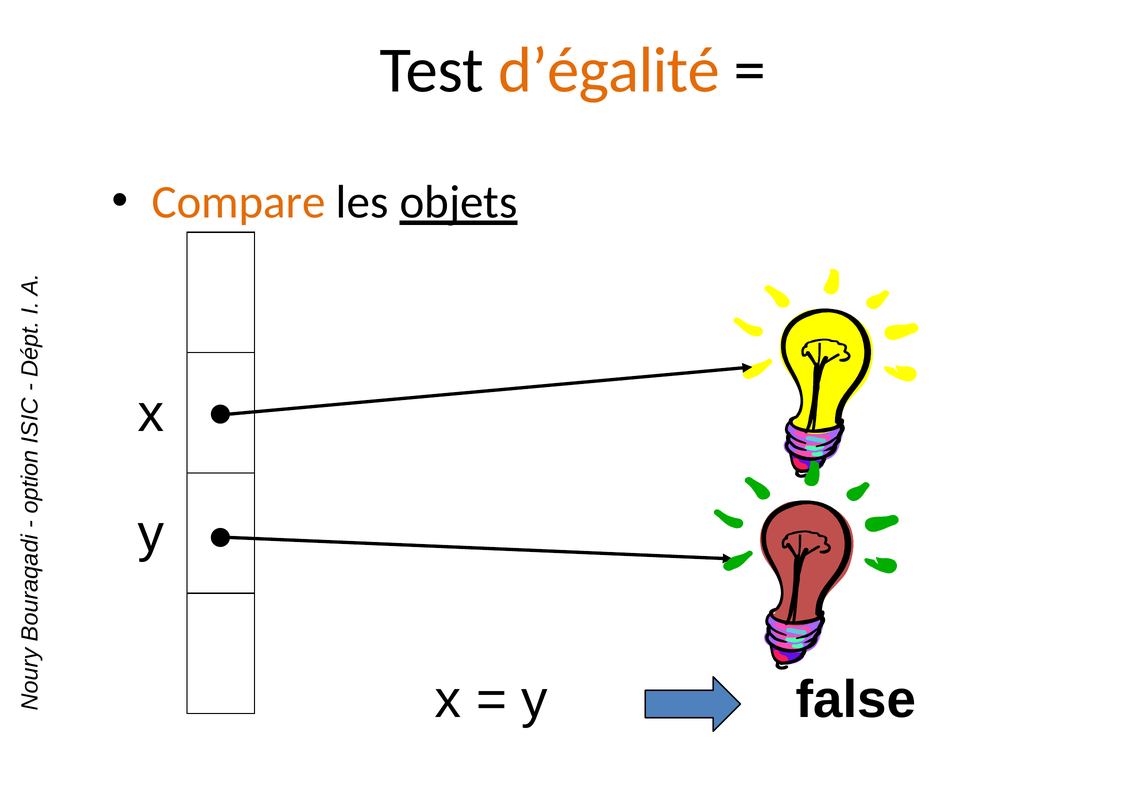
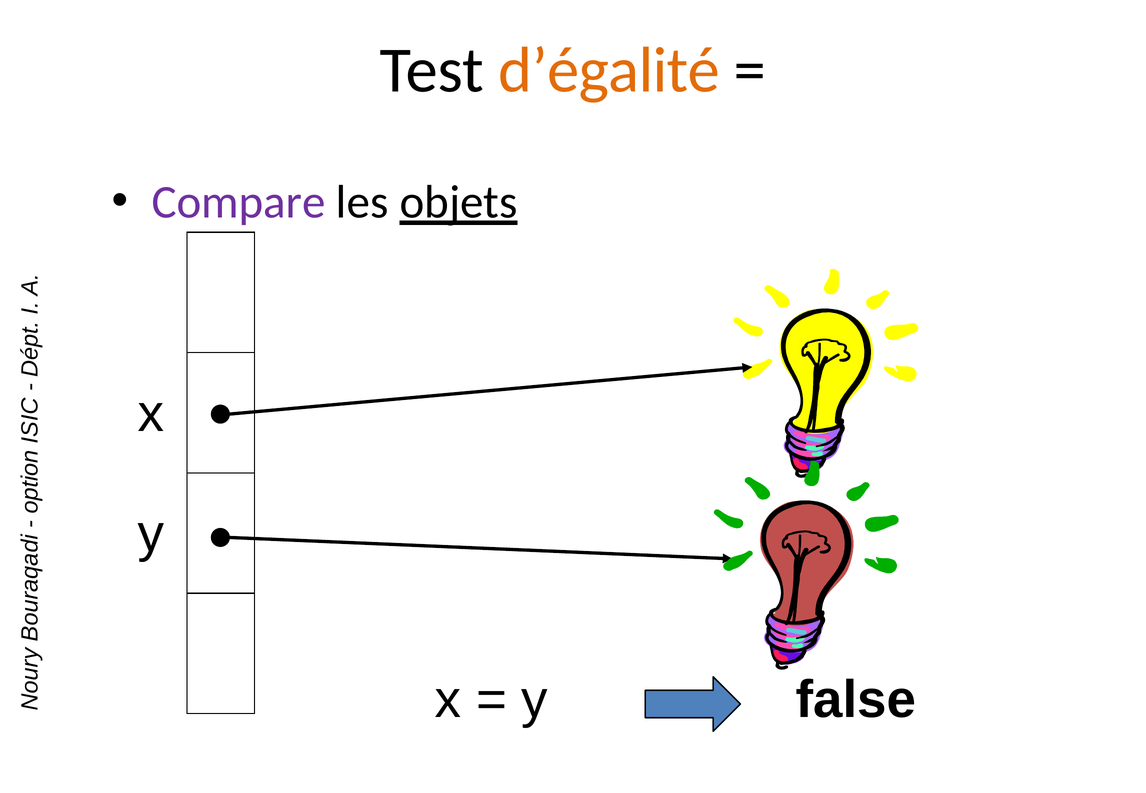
Compare colour: orange -> purple
